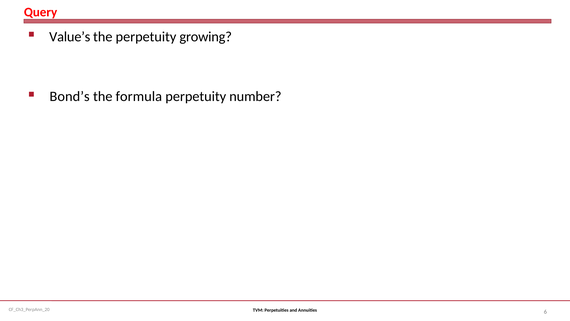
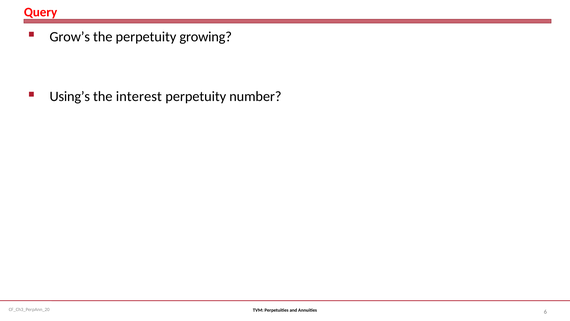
Value’s: Value’s -> Grow’s
Bond’s: Bond’s -> Using’s
formula: formula -> interest
